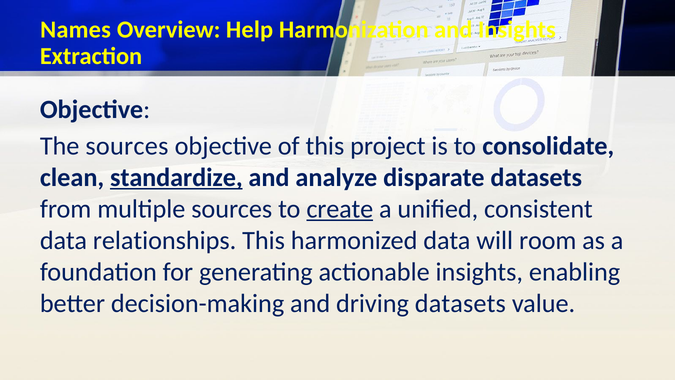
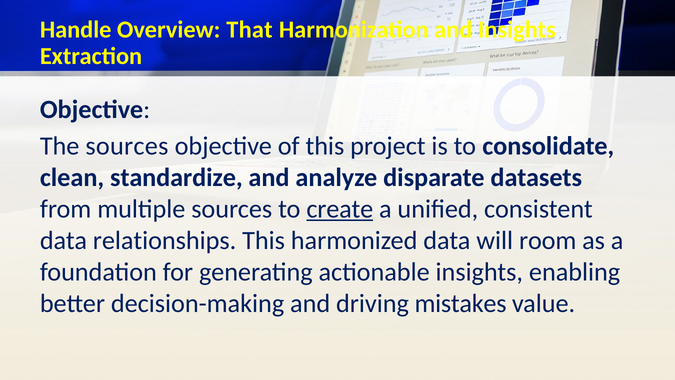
Names: Names -> Handle
Help: Help -> That
standardize underline: present -> none
driving datasets: datasets -> mistakes
